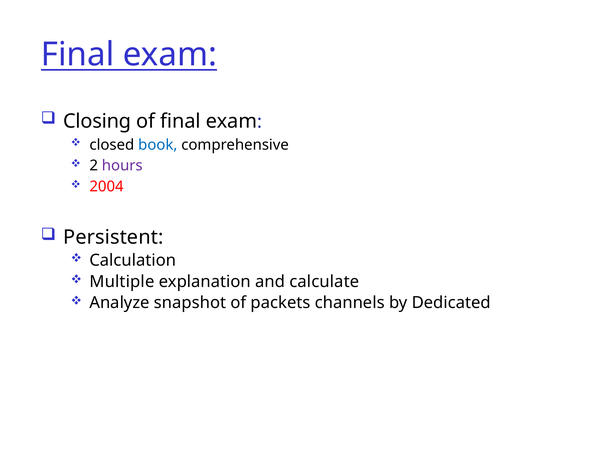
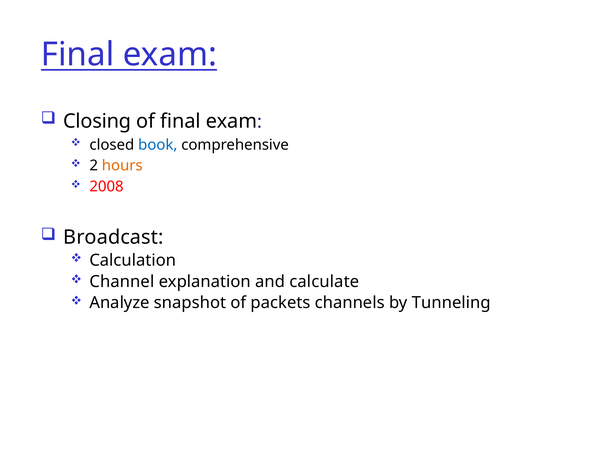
hours colour: purple -> orange
2004: 2004 -> 2008
Persistent: Persistent -> Broadcast
Multiple: Multiple -> Channel
Dedicated: Dedicated -> Tunneling
